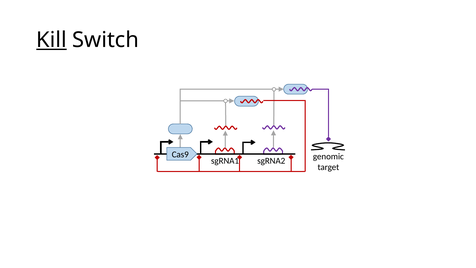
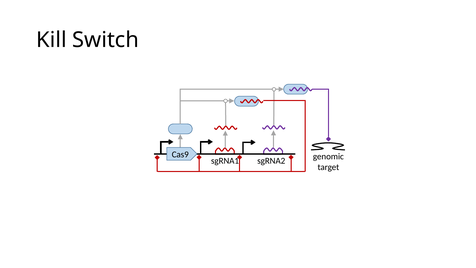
Kill underline: present -> none
